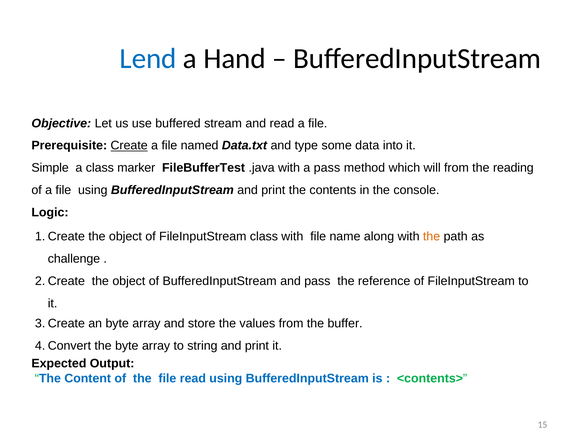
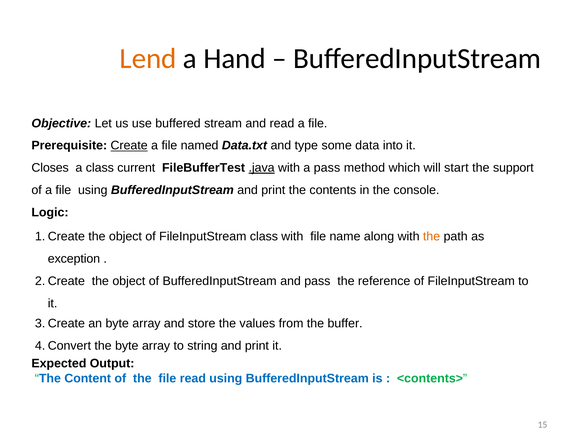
Lend colour: blue -> orange
Simple: Simple -> Closes
marker: marker -> current
.java underline: none -> present
will from: from -> start
reading: reading -> support
challenge: challenge -> exception
